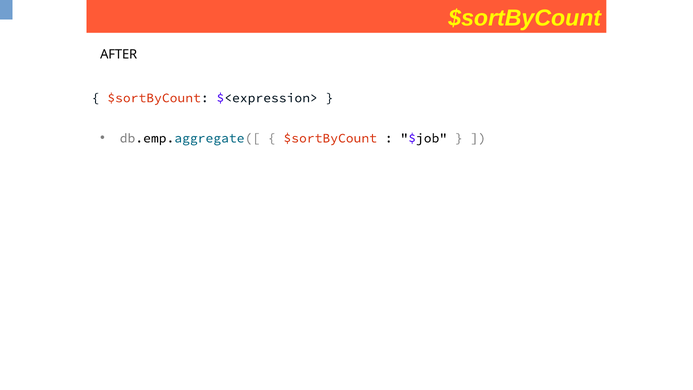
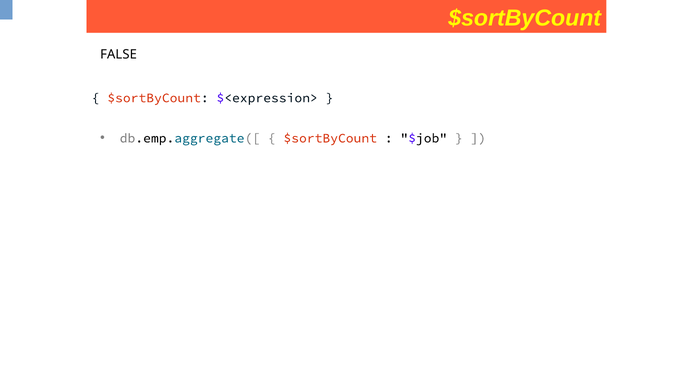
AFTER: AFTER -> FALSE
